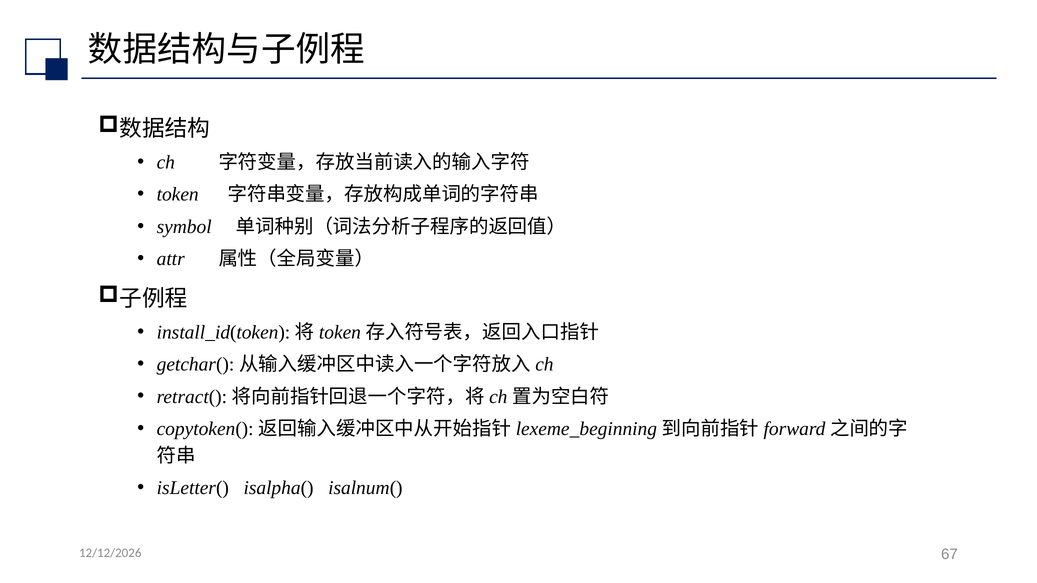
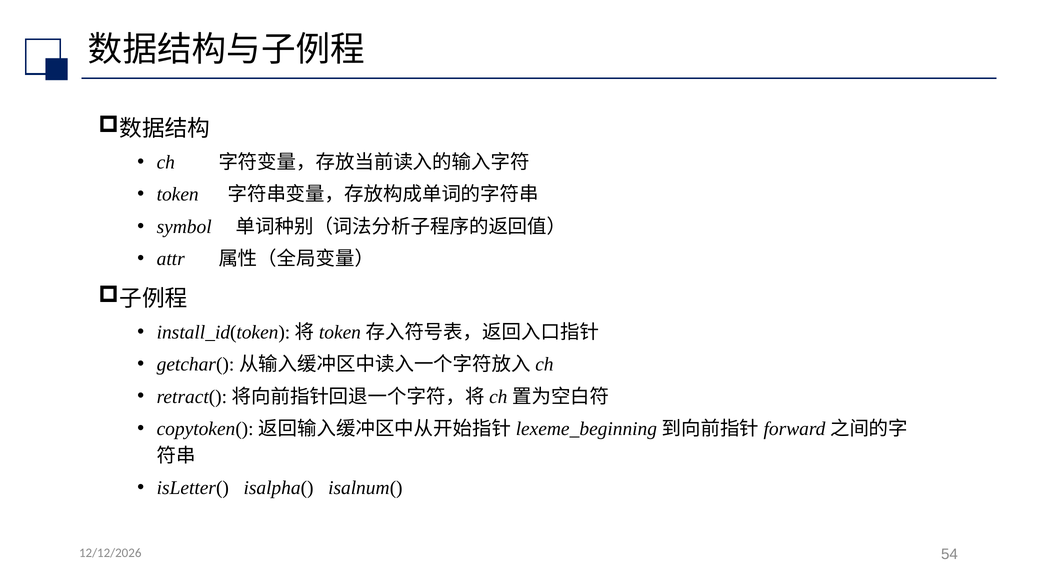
67: 67 -> 54
